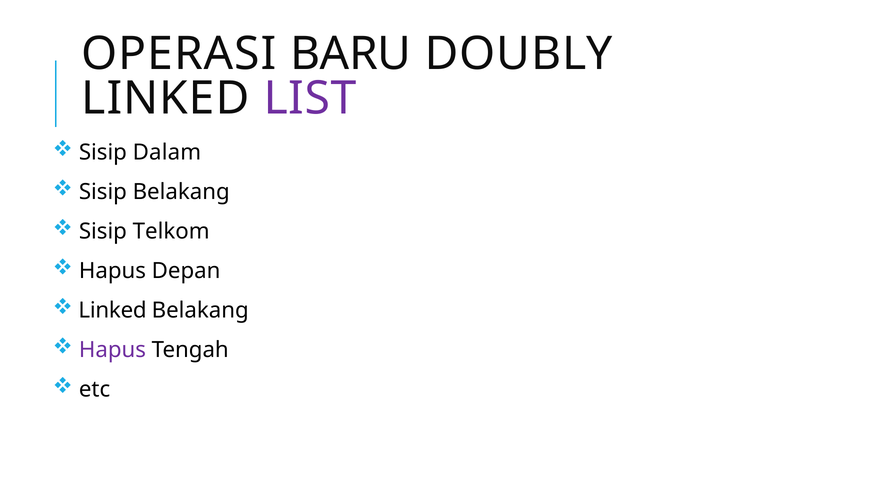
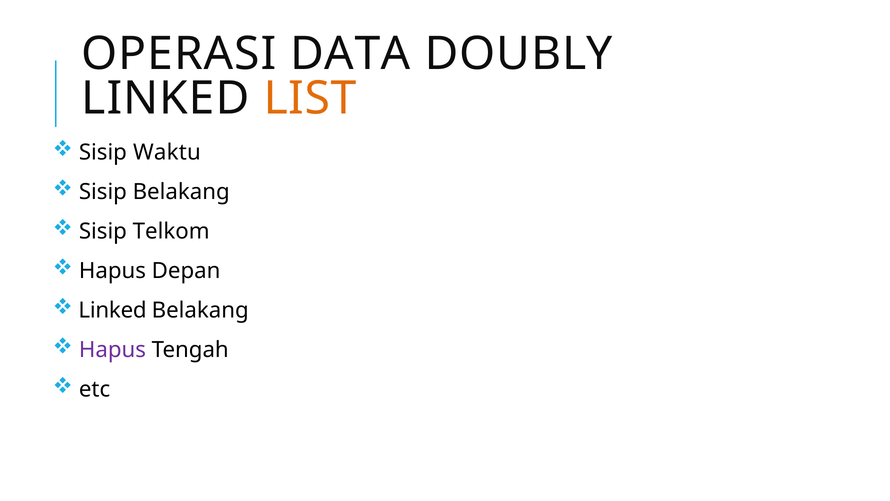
BARU: BARU -> DATA
LIST colour: purple -> orange
Dalam: Dalam -> Waktu
